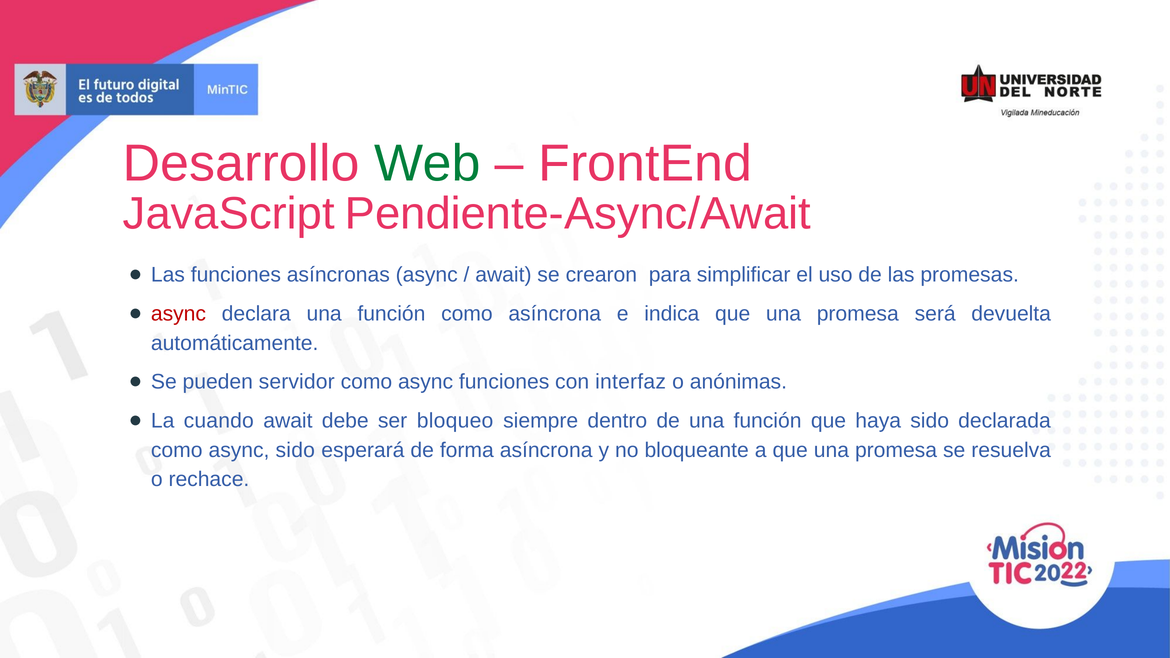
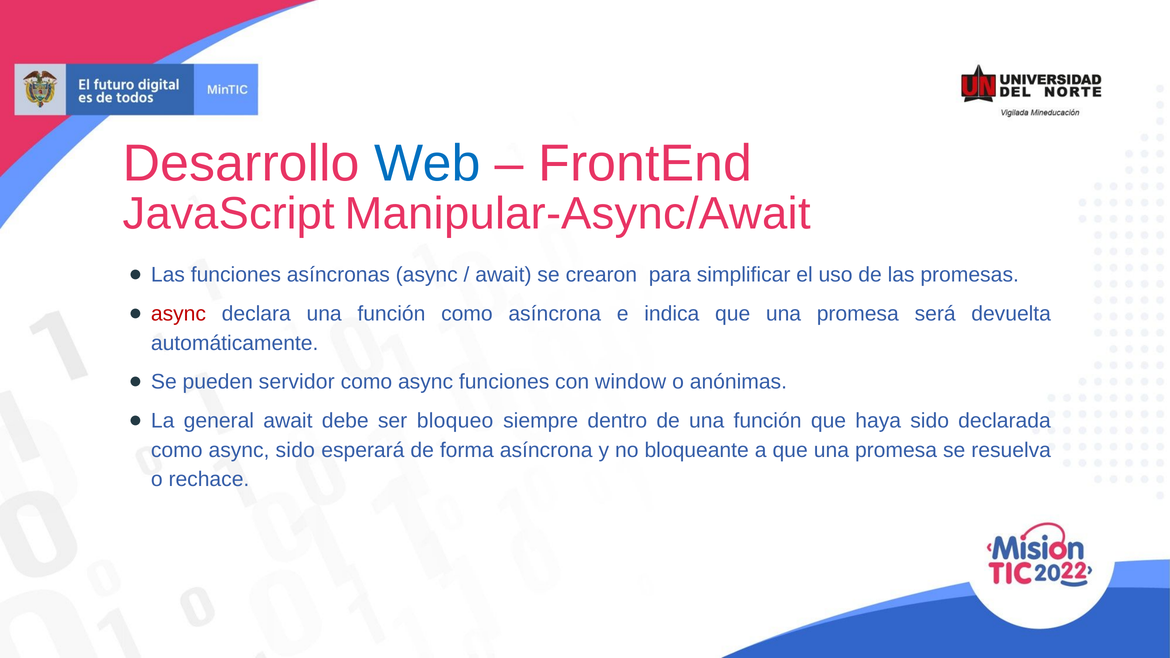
Web colour: green -> blue
Pendiente-Async/Await: Pendiente-Async/Await -> Manipular-Async/Await
interfaz: interfaz -> window
cuando: cuando -> general
